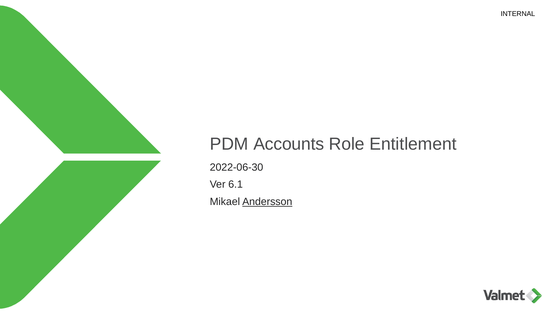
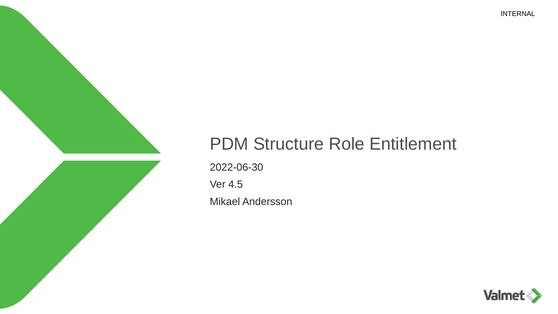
Accounts: Accounts -> Structure
6.1: 6.1 -> 4.5
Andersson underline: present -> none
